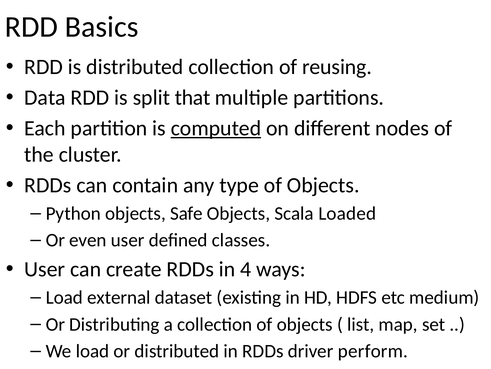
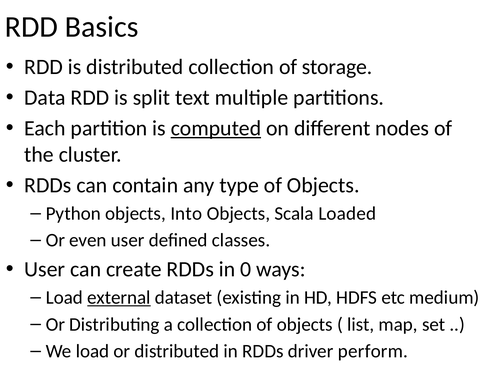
reusing: reusing -> storage
that: that -> text
Safe: Safe -> Into
4: 4 -> 0
external underline: none -> present
